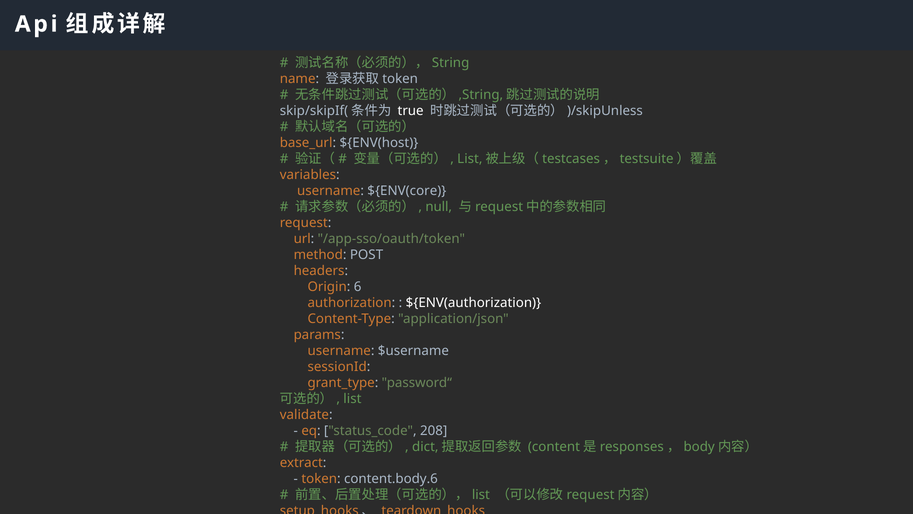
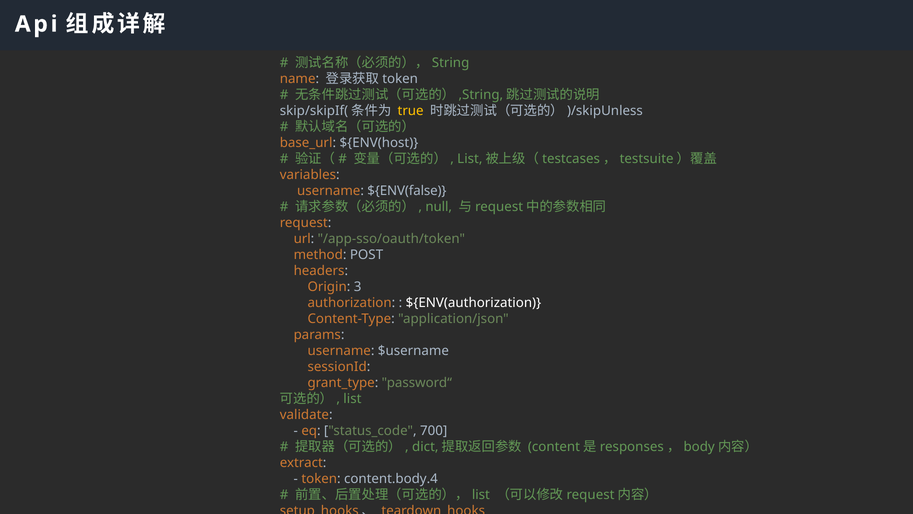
true colour: white -> yellow
${ENV(core: ${ENV(core -> ${ENV(false
6: 6 -> 3
208: 208 -> 700
content.body.6: content.body.6 -> content.body.4
